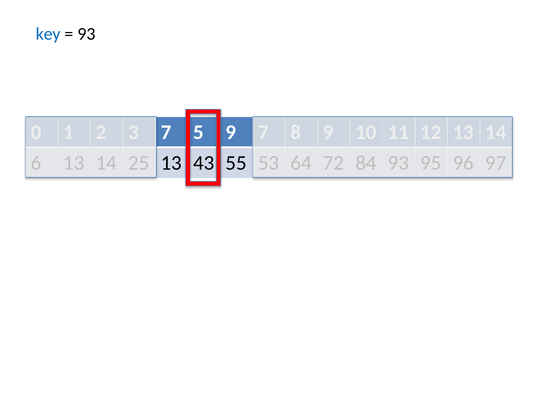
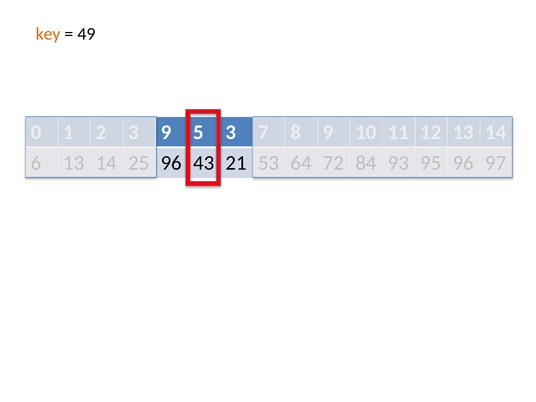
key colour: blue -> orange
93 at (86, 34): 93 -> 49
7 at (166, 132): 7 -> 9
9 at (231, 132): 9 -> 3
13 at (171, 163): 13 -> 96
55: 55 -> 21
